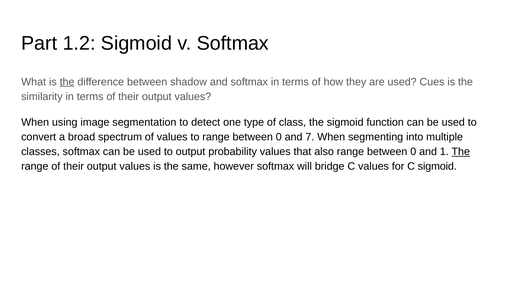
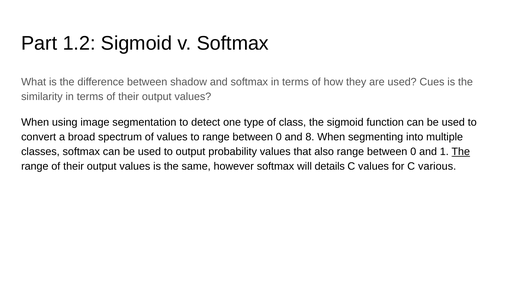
the at (67, 82) underline: present -> none
7: 7 -> 8
bridge: bridge -> details
C sigmoid: sigmoid -> various
